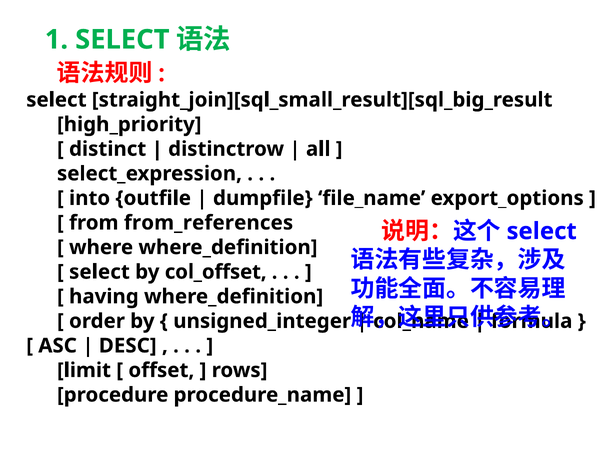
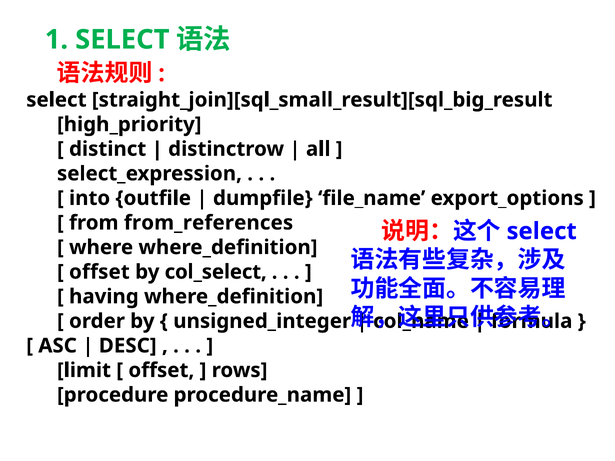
select at (99, 272): select -> offset
col_offset: col_offset -> col_select
